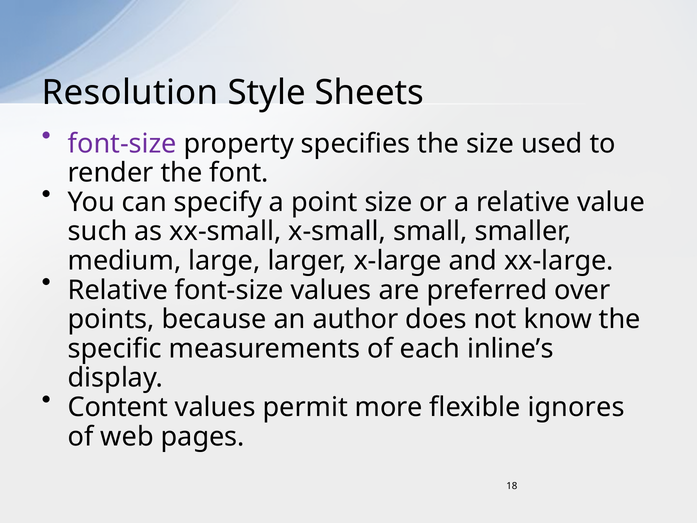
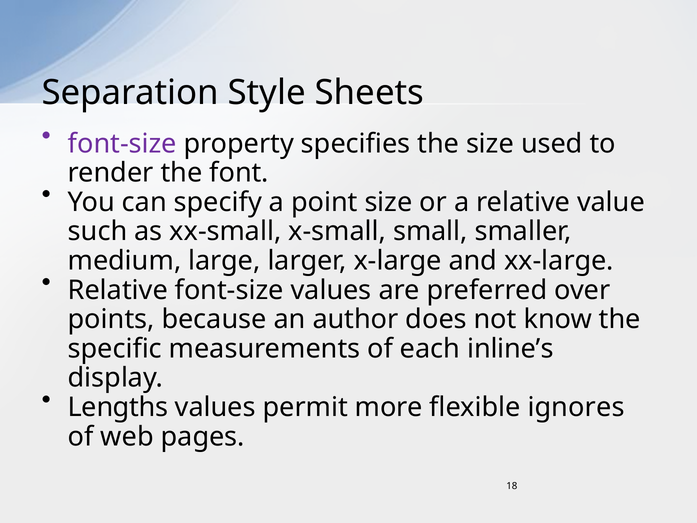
Resolution: Resolution -> Separation
Content: Content -> Lengths
